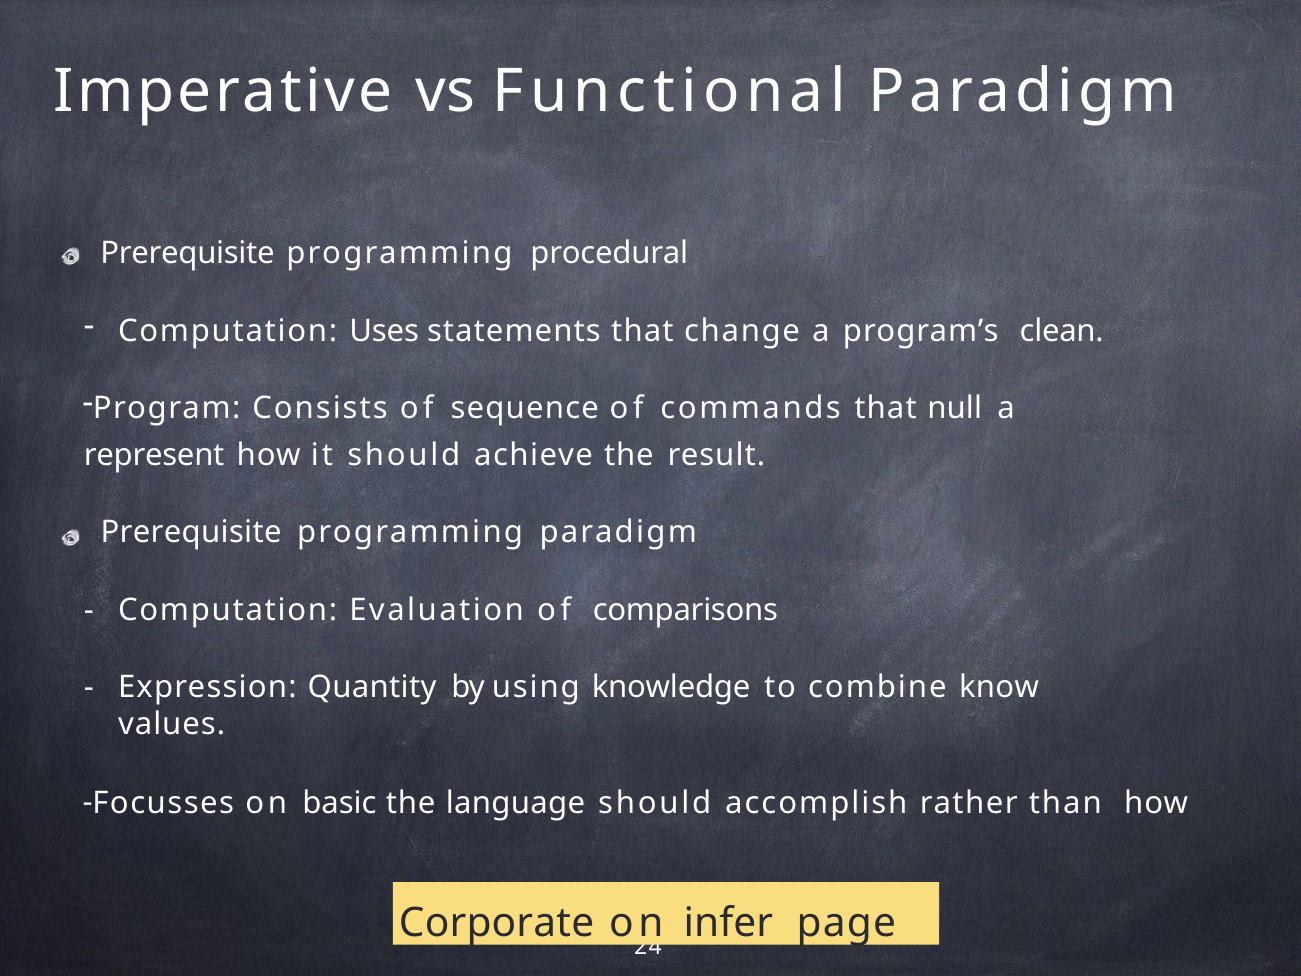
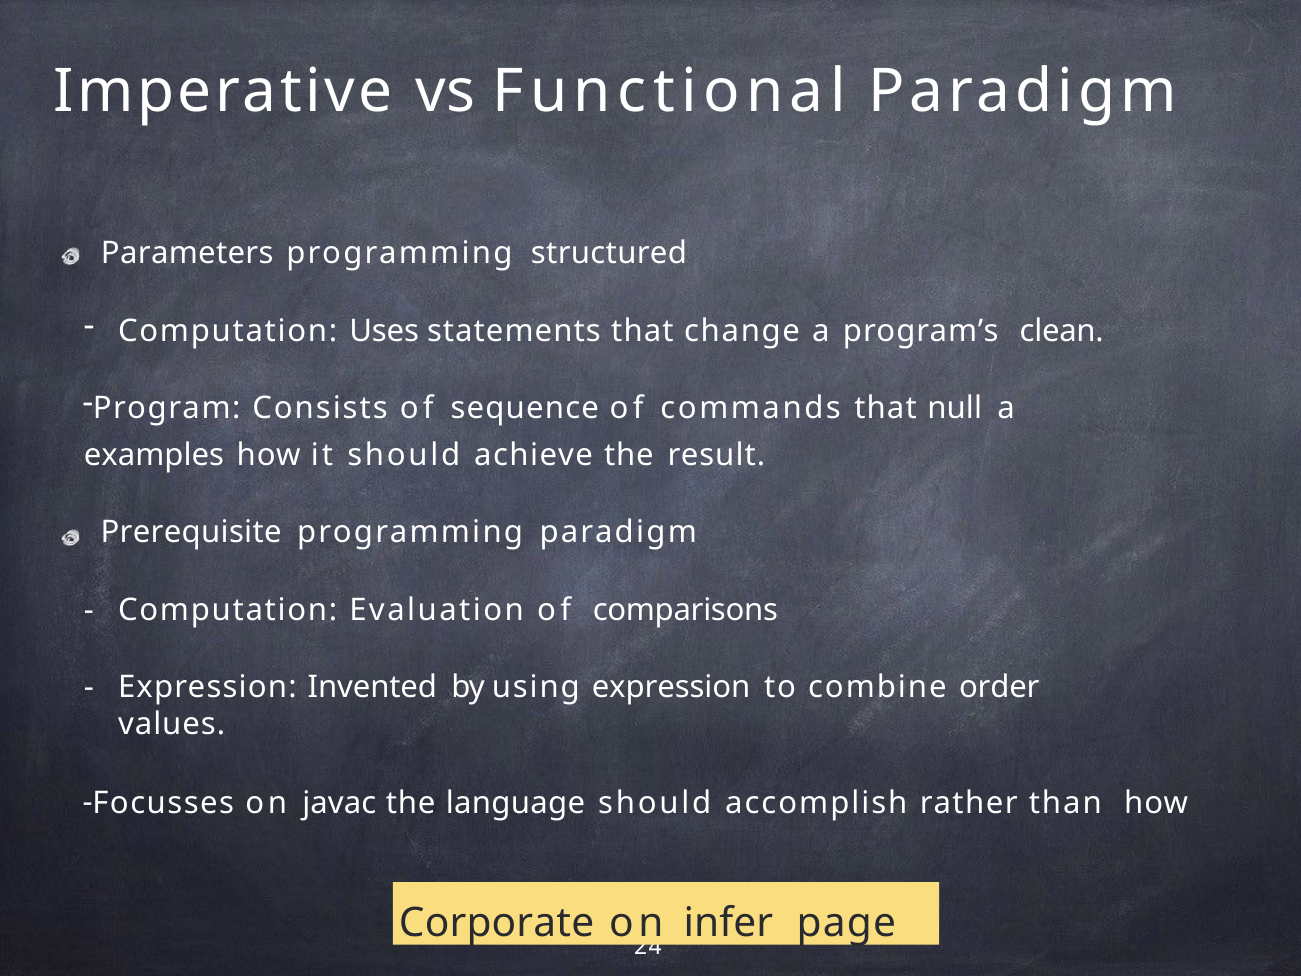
Prerequisite at (188, 253): Prerequisite -> Parameters
procedural: procedural -> structured
represent: represent -> examples
Quantity: Quantity -> Invented
using knowledge: knowledge -> expression
know: know -> order
basic: basic -> javac
